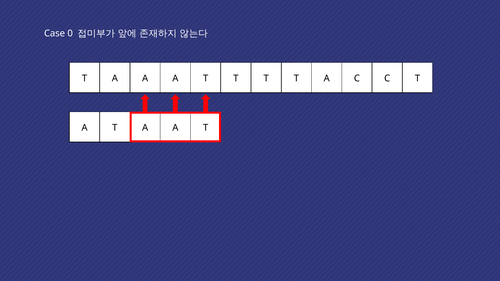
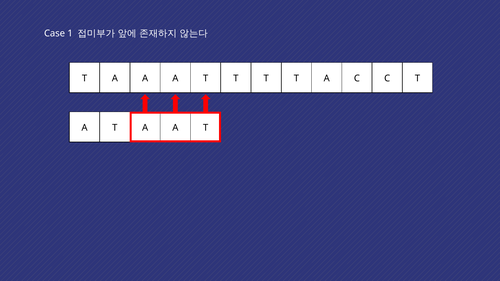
0: 0 -> 1
